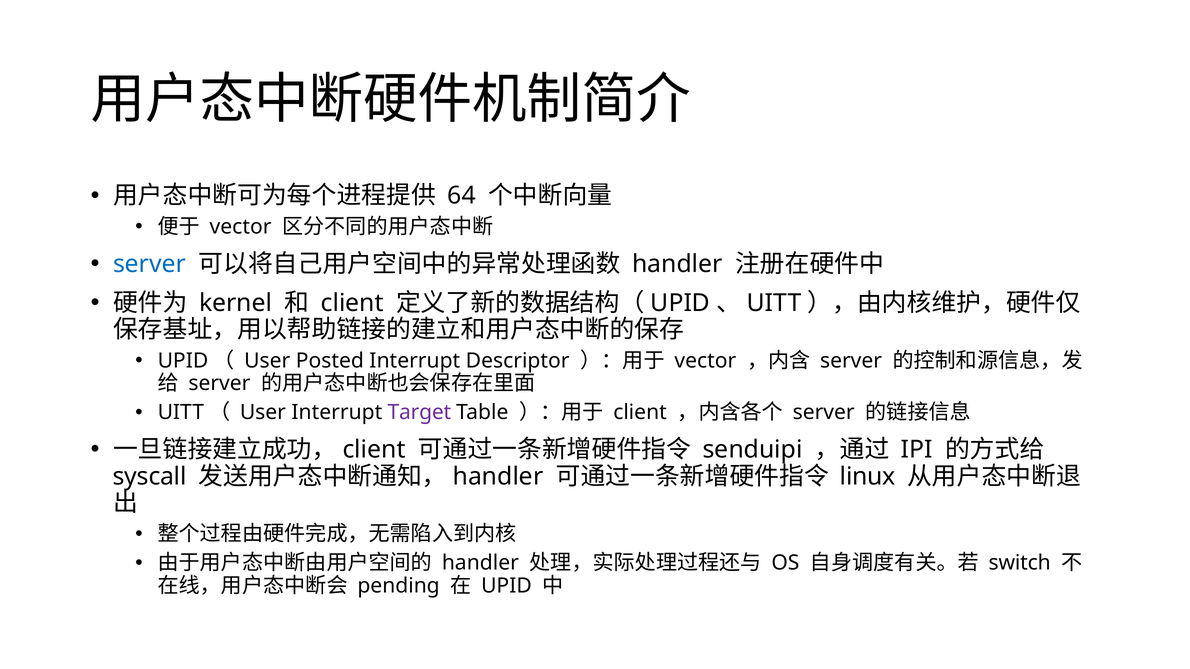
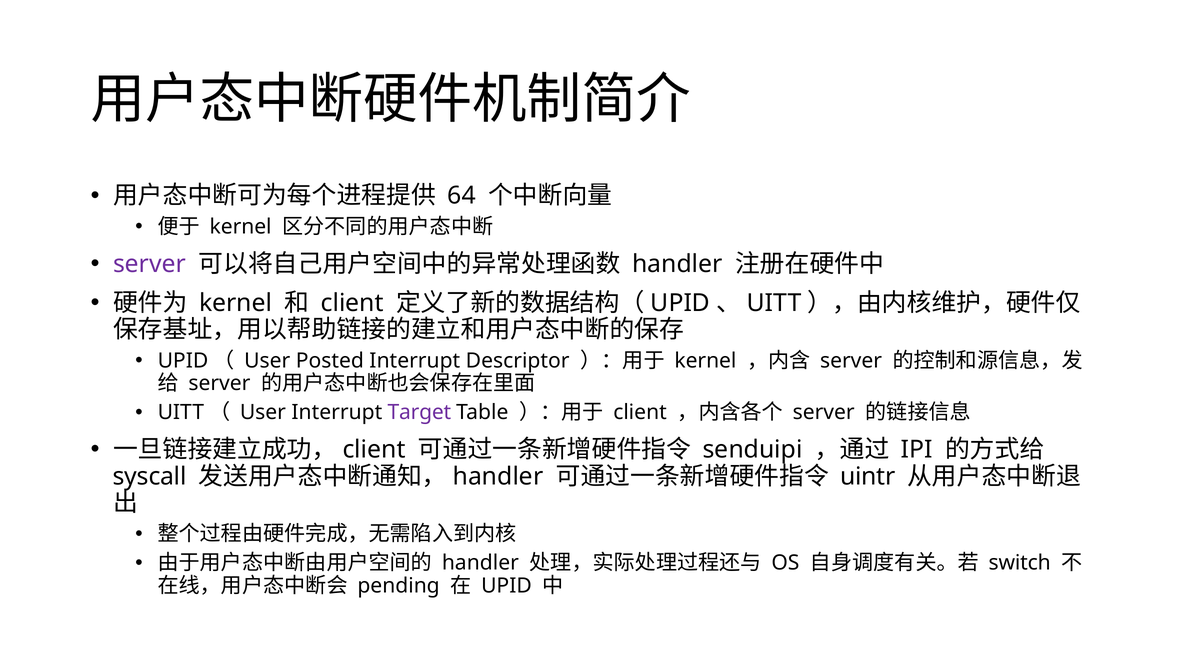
vector at (241, 227): vector -> kernel
server at (150, 264) colour: blue -> purple
vector at (705, 361): vector -> kernel
linux: linux -> uintr
